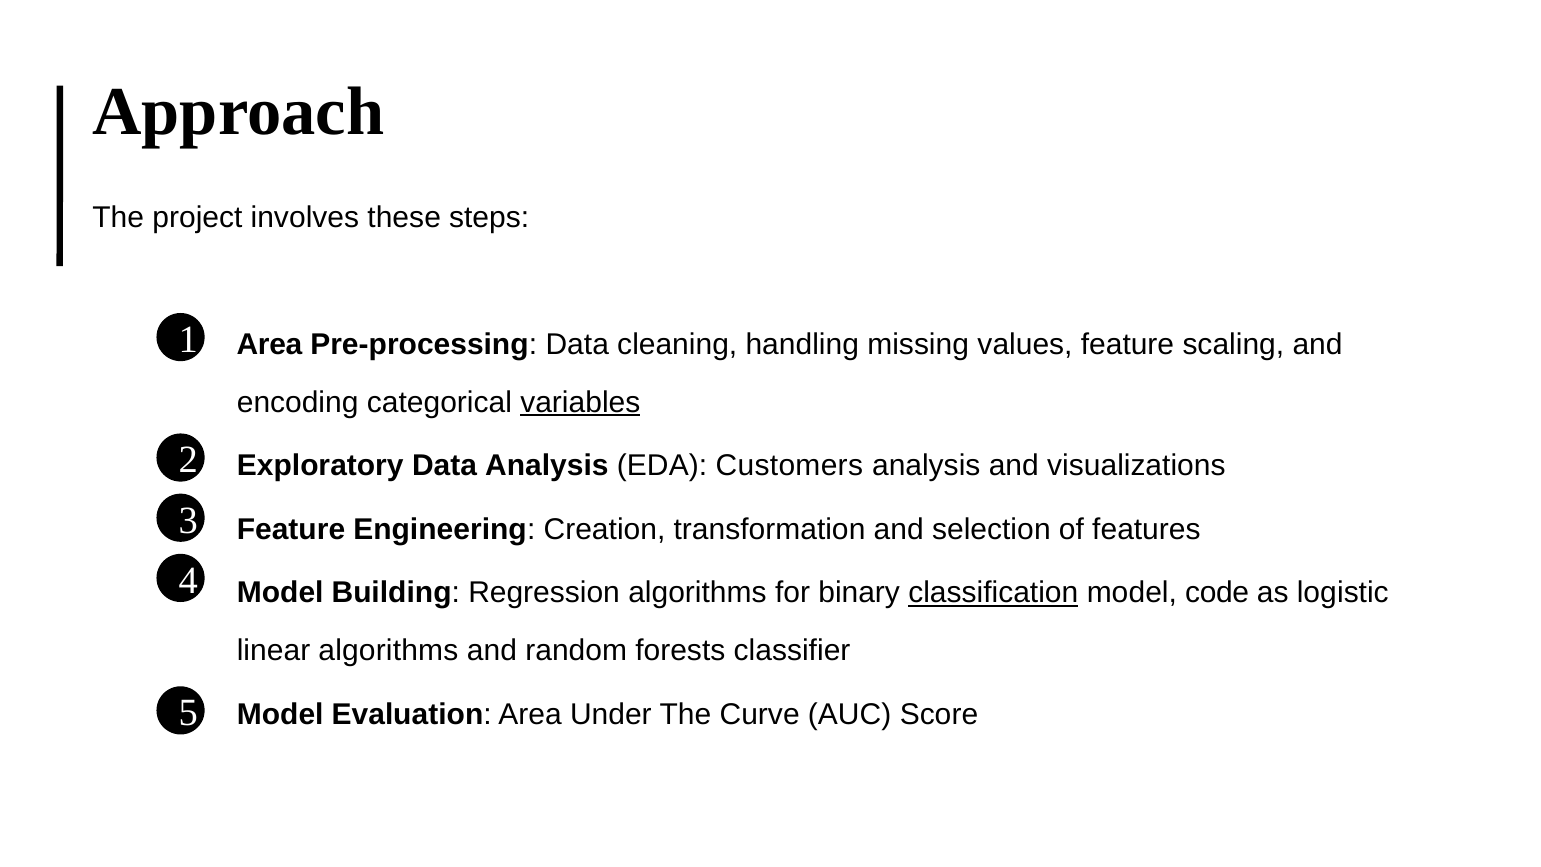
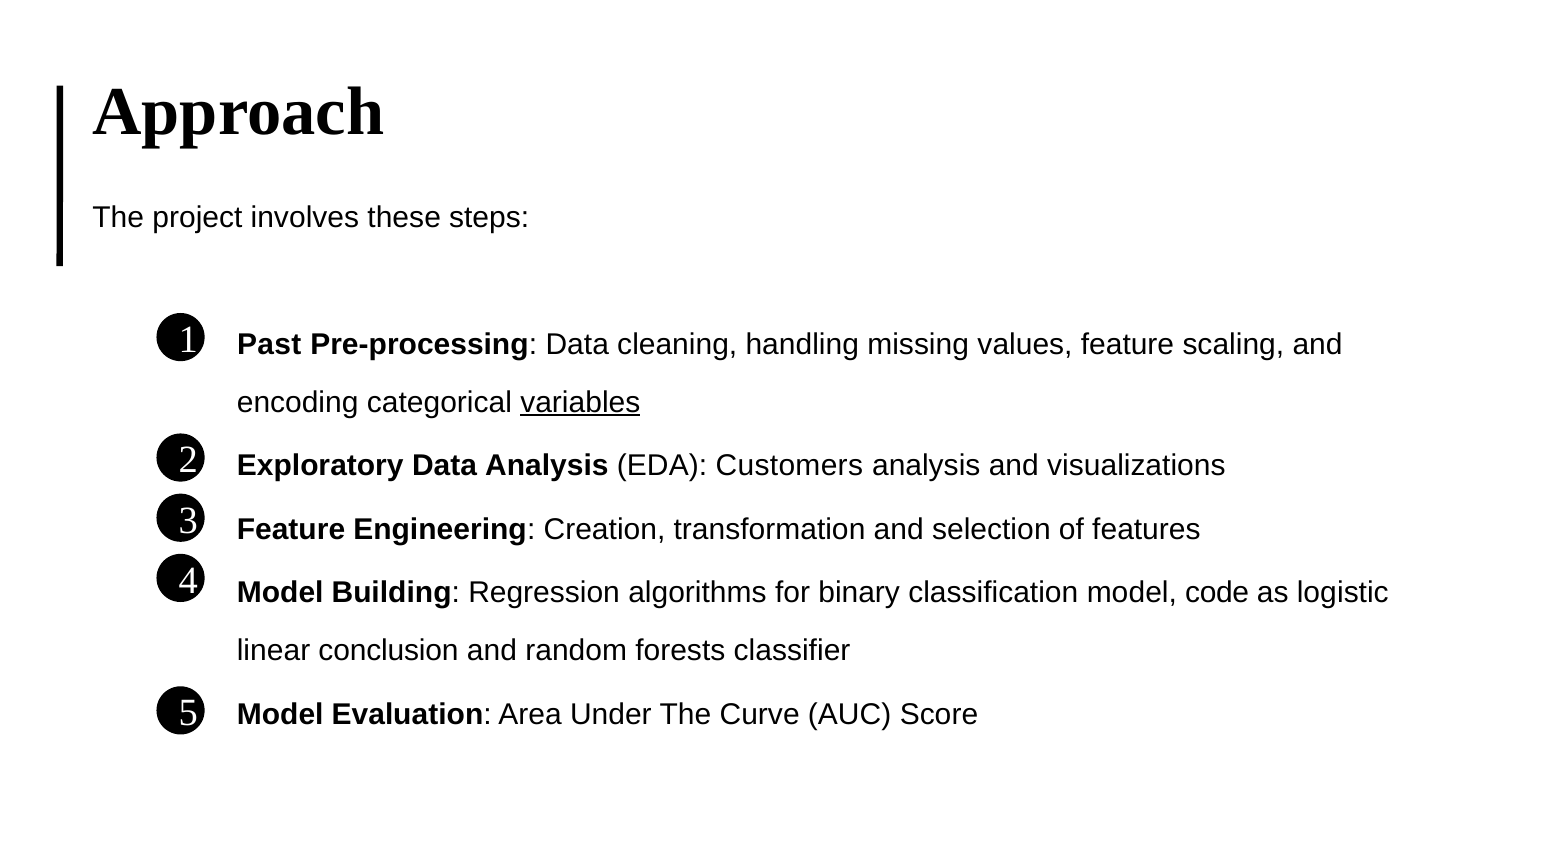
Area at (270, 345): Area -> Past
classification underline: present -> none
linear algorithms: algorithms -> conclusion
